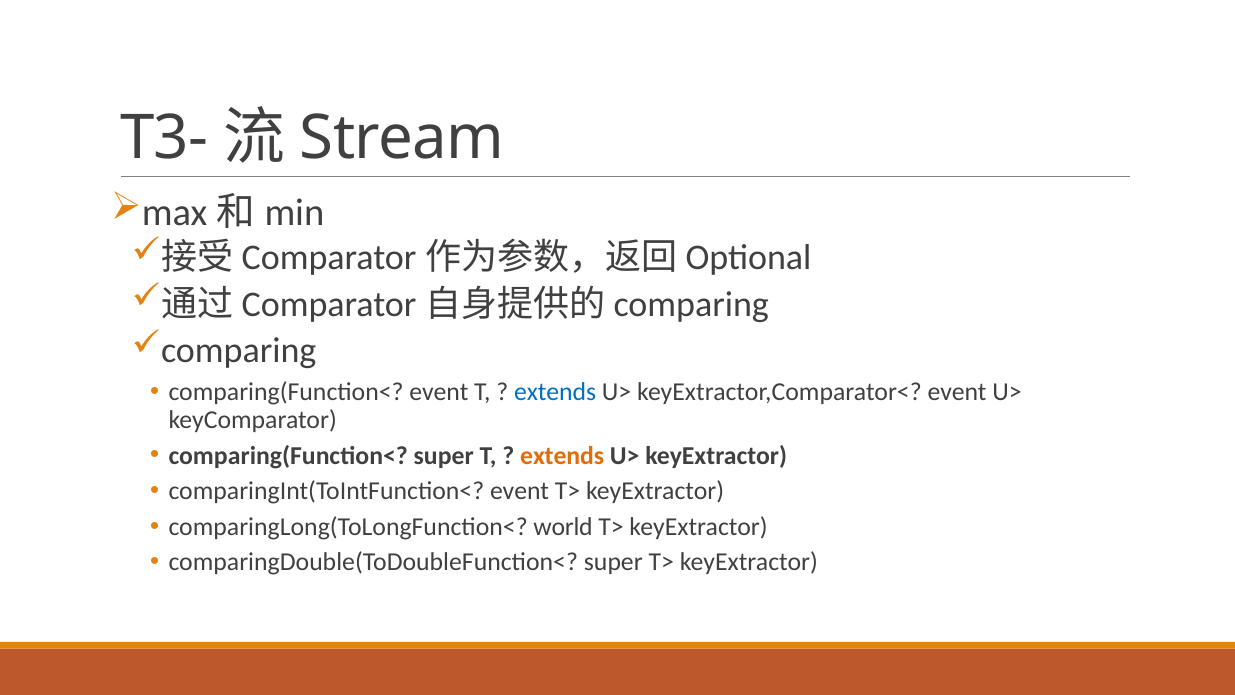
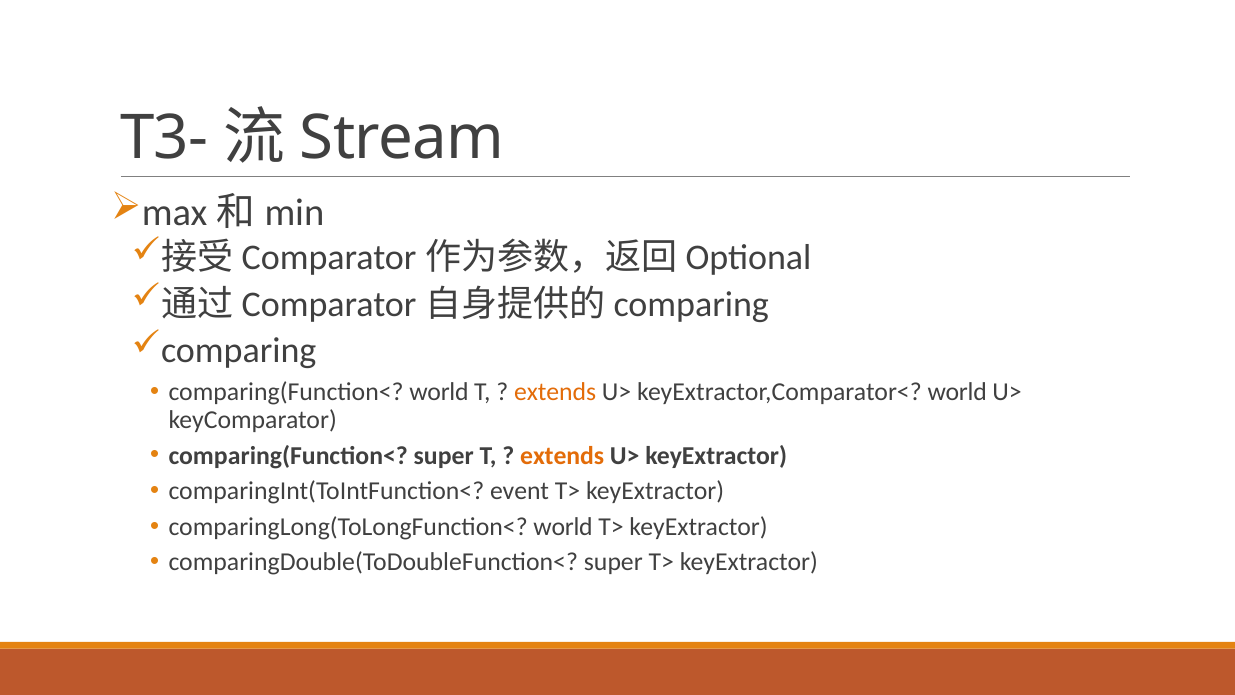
comparing(Function< event: event -> world
extends at (555, 392) colour: blue -> orange
keyExtractor,Comparator< event: event -> world
